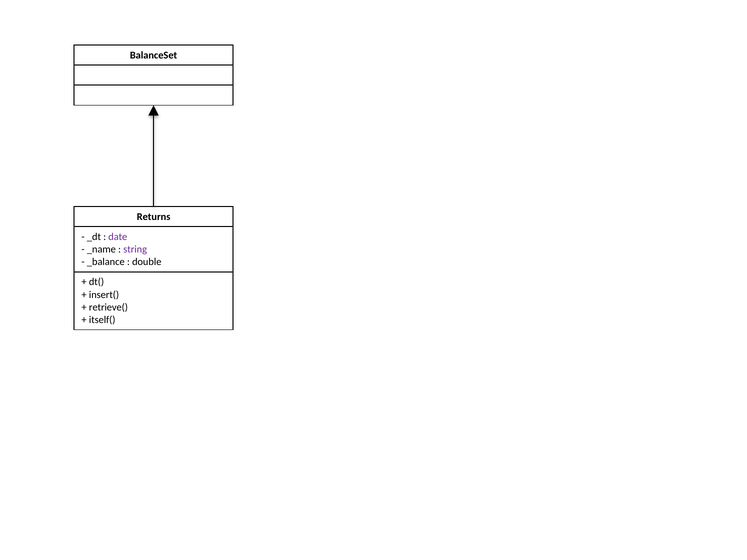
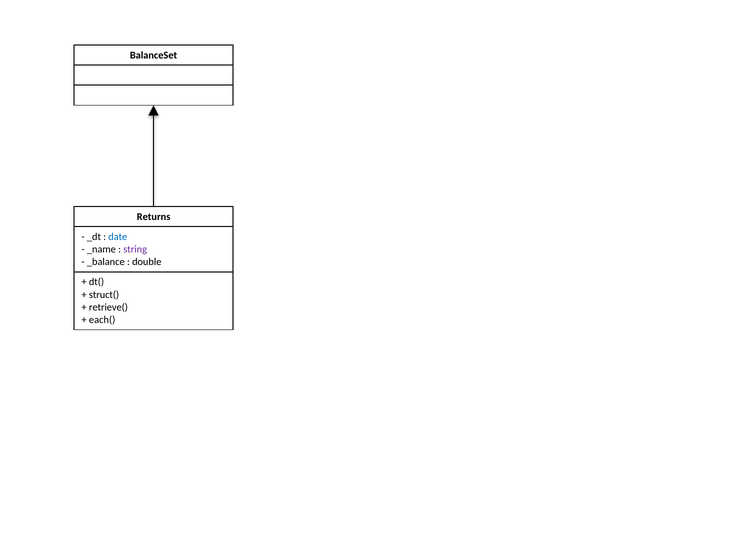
date colour: purple -> blue
insert(: insert( -> struct(
itself(: itself( -> each(
